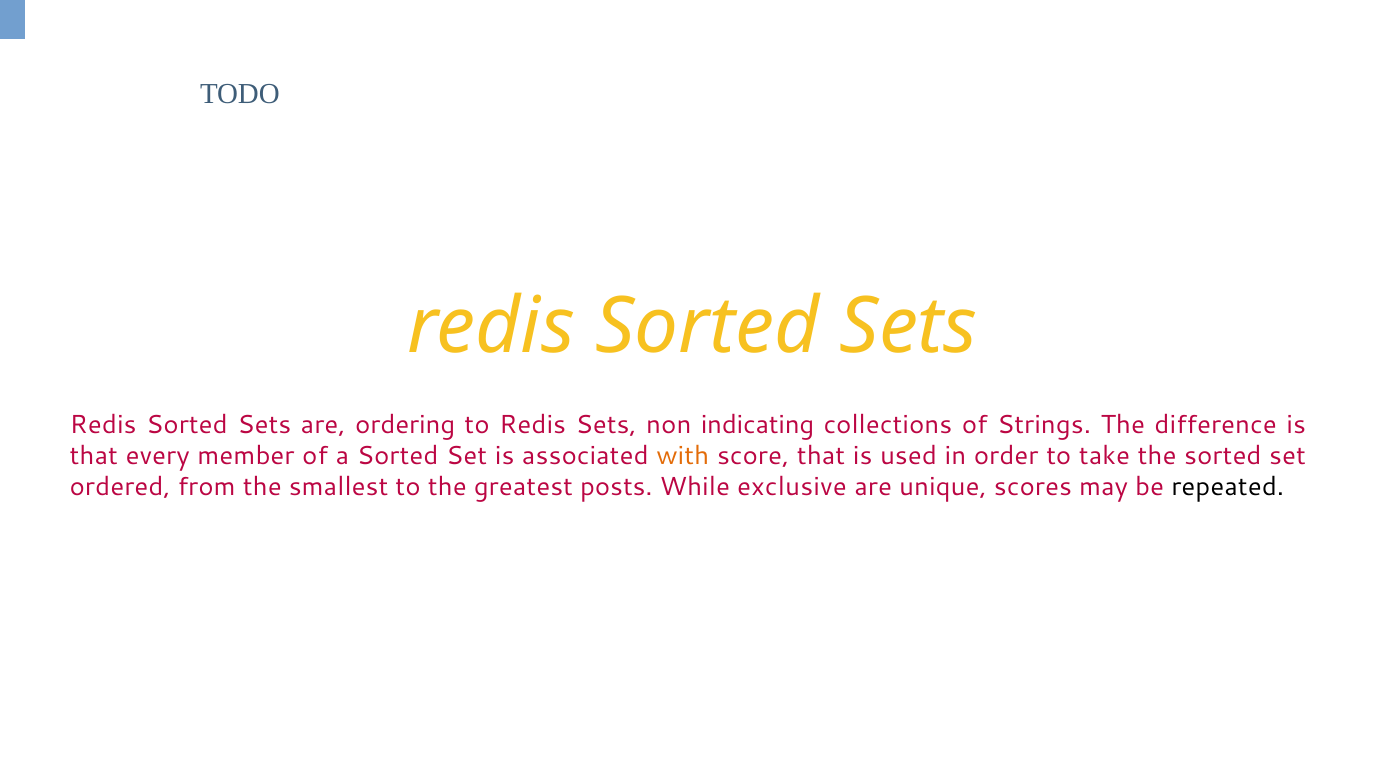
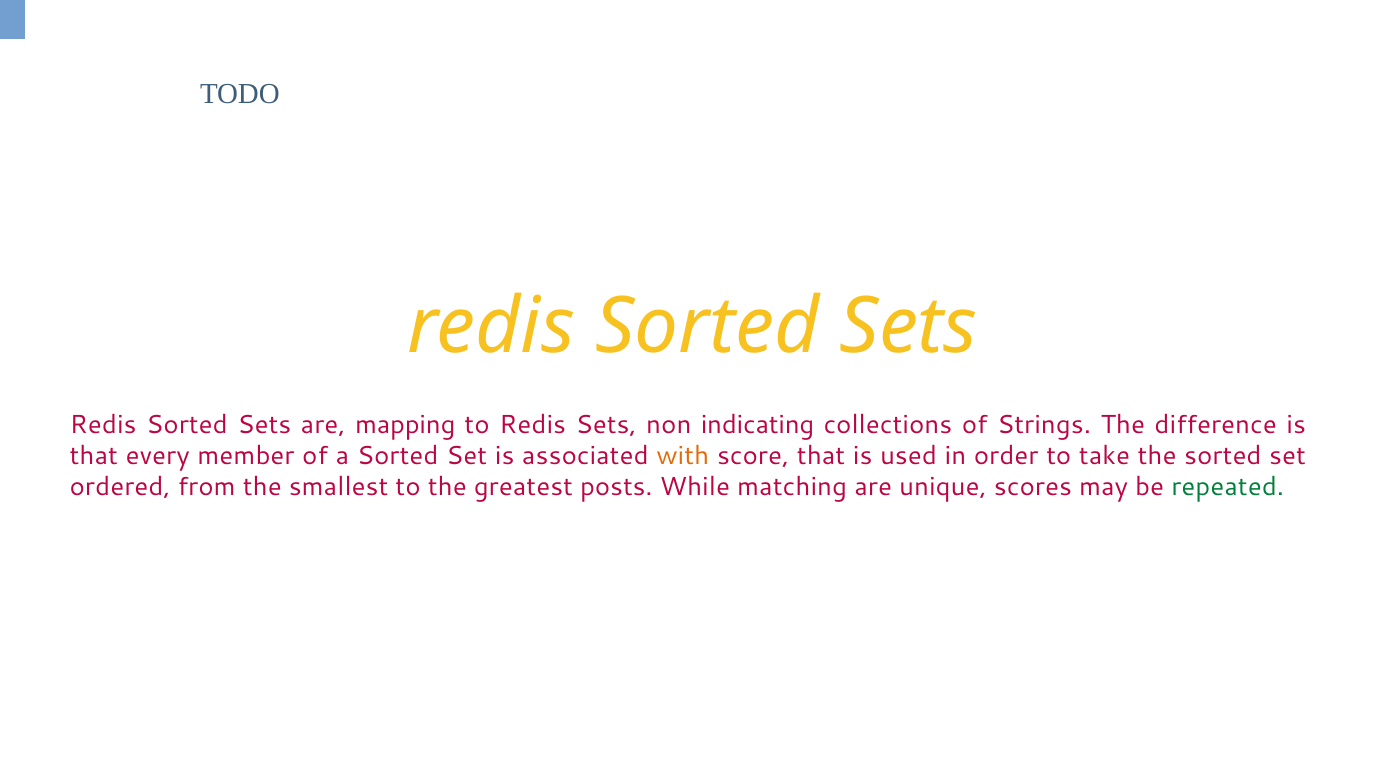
ordering: ordering -> mapping
exclusive: exclusive -> matching
repeated colour: black -> green
